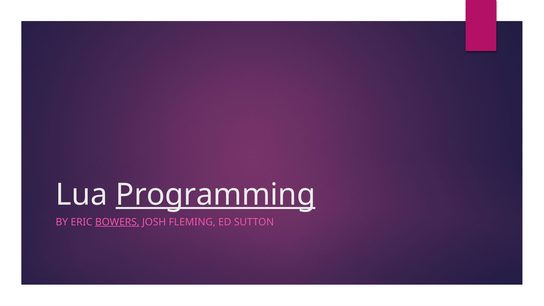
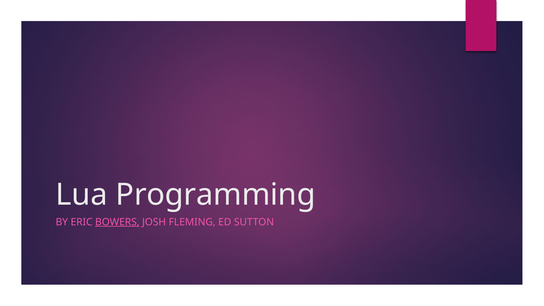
Programming underline: present -> none
